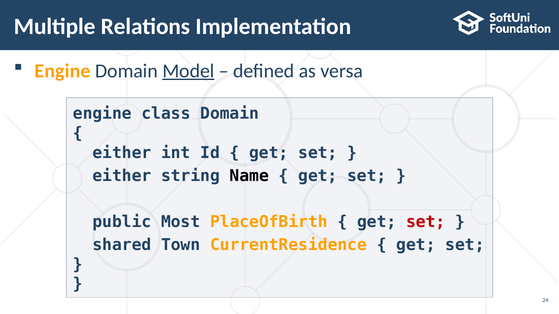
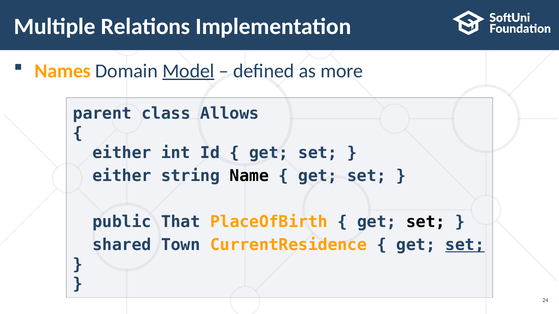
Engine at (63, 71): Engine -> Names
versa: versa -> more
engine at (102, 114): engine -> parent
class Domain: Domain -> Allows
Most: Most -> That
set at (426, 222) colour: red -> black
set at (465, 245) underline: none -> present
